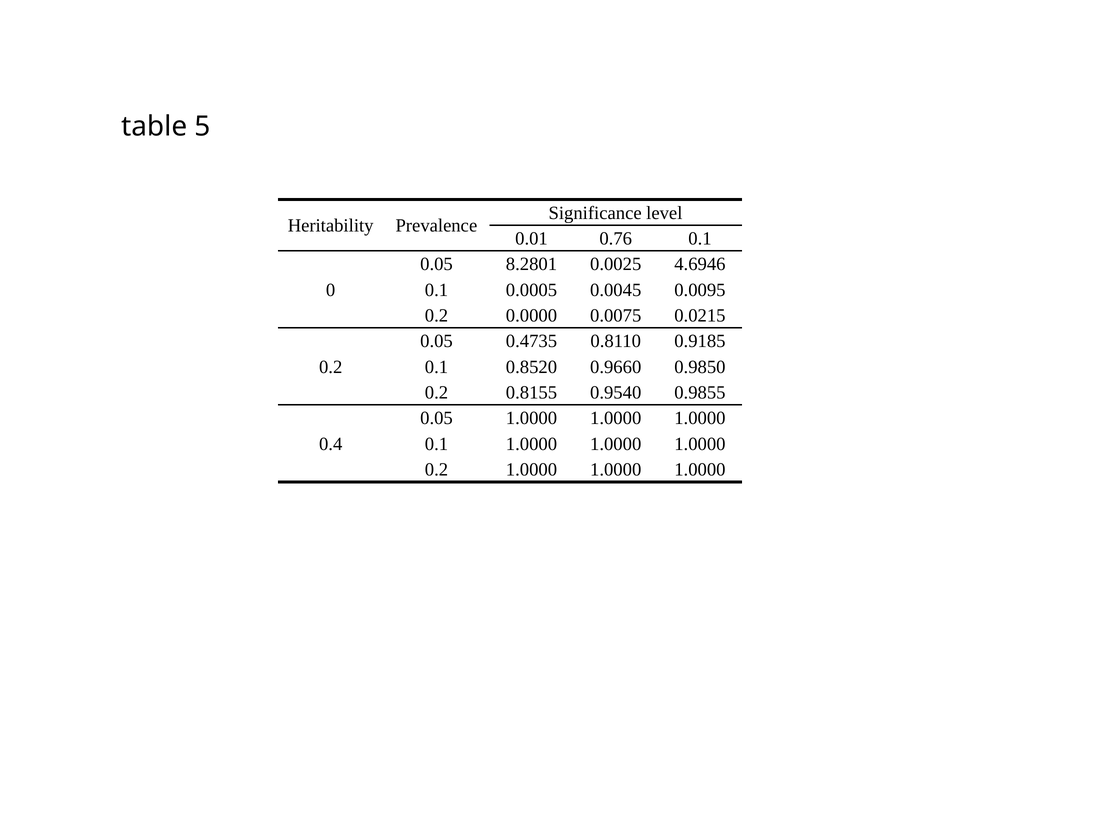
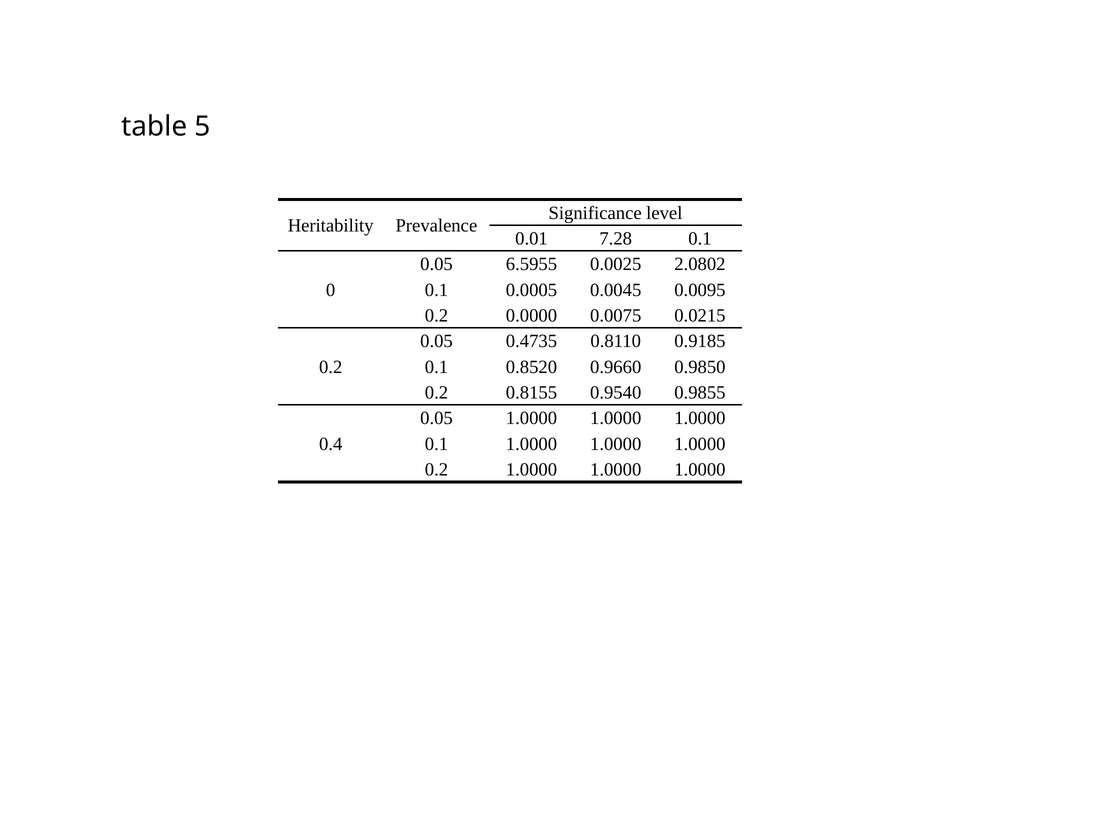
0.76: 0.76 -> 7.28
8.2801: 8.2801 -> 6.5955
4.6946: 4.6946 -> 2.0802
